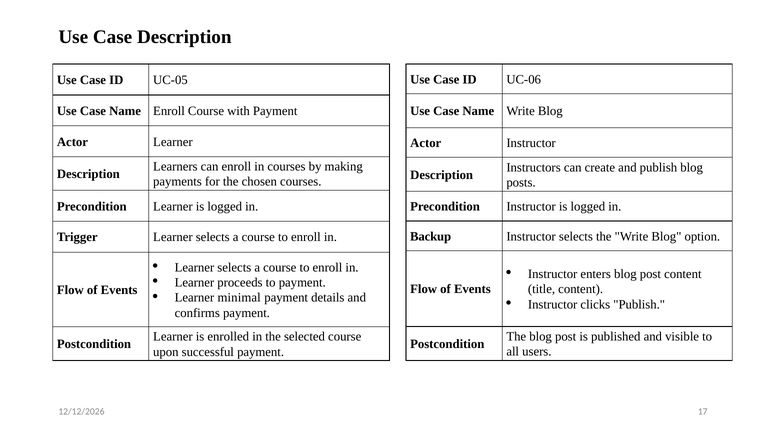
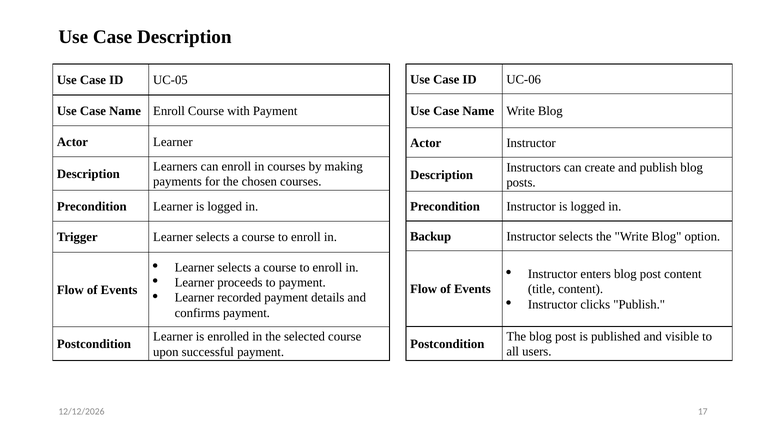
minimal: minimal -> recorded
